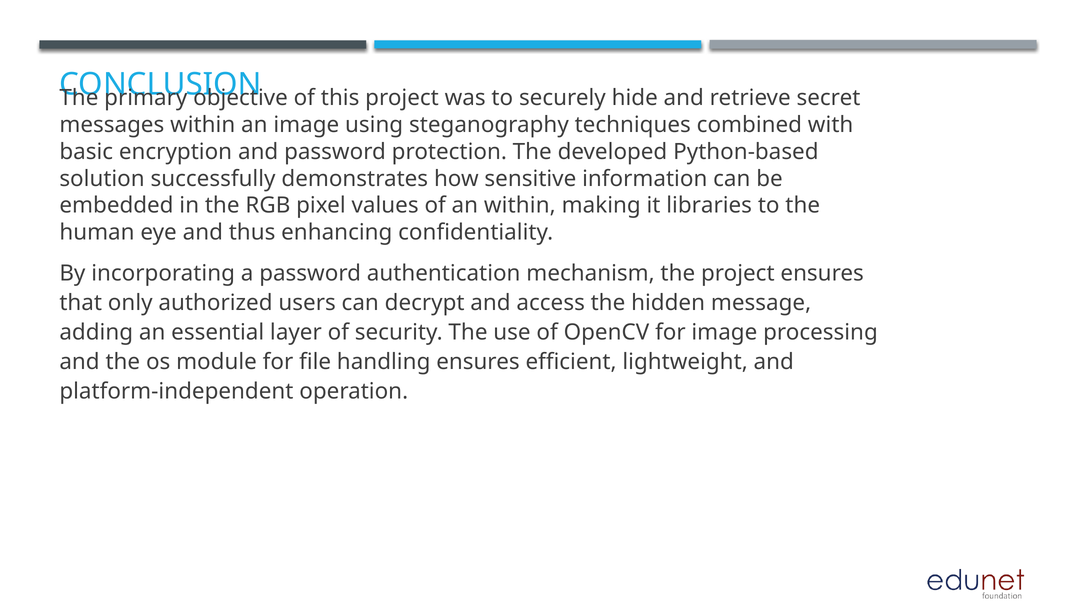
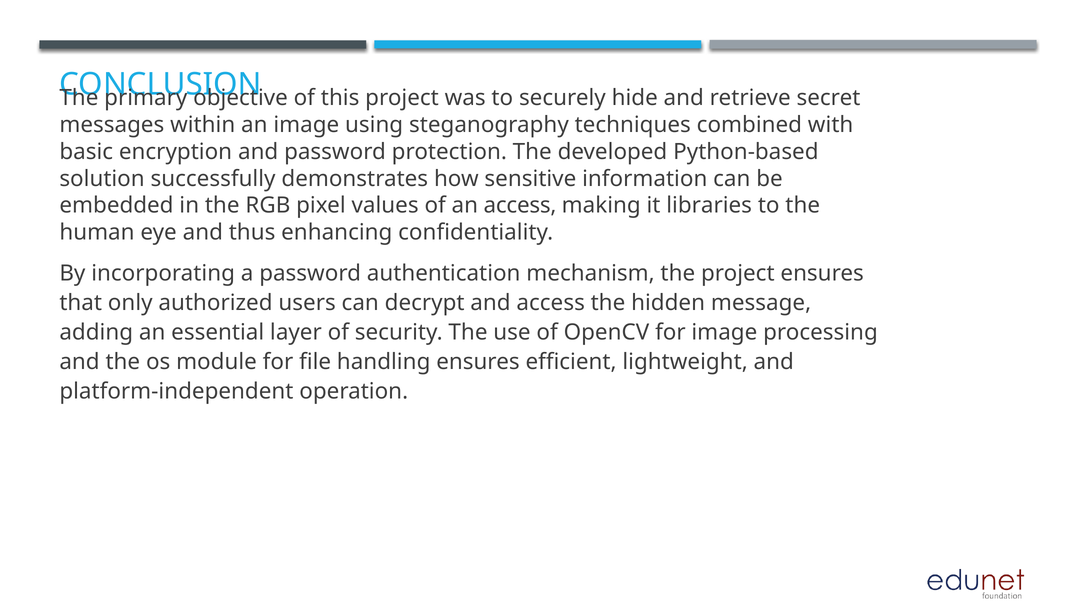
an within: within -> access
